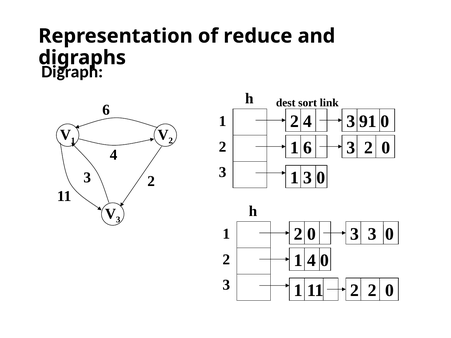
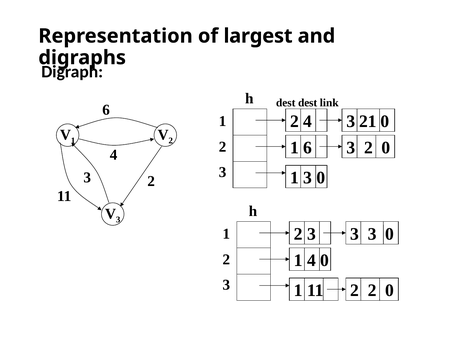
reduce: reduce -> largest
dest sort: sort -> dest
91: 91 -> 21
0 at (311, 234): 0 -> 3
